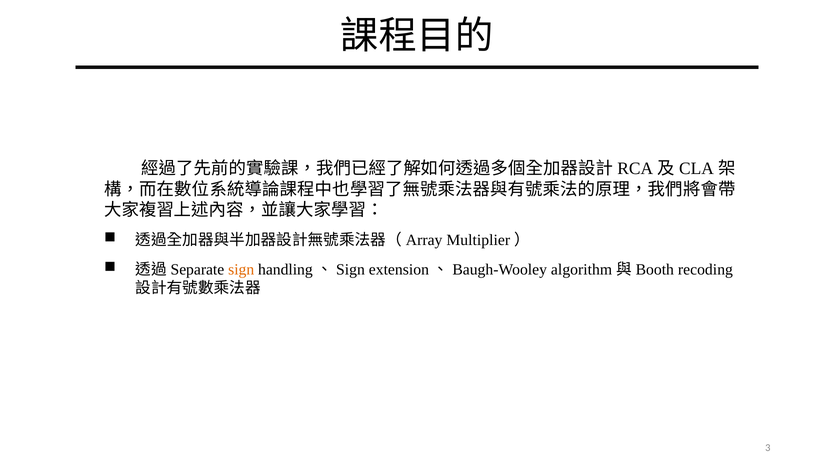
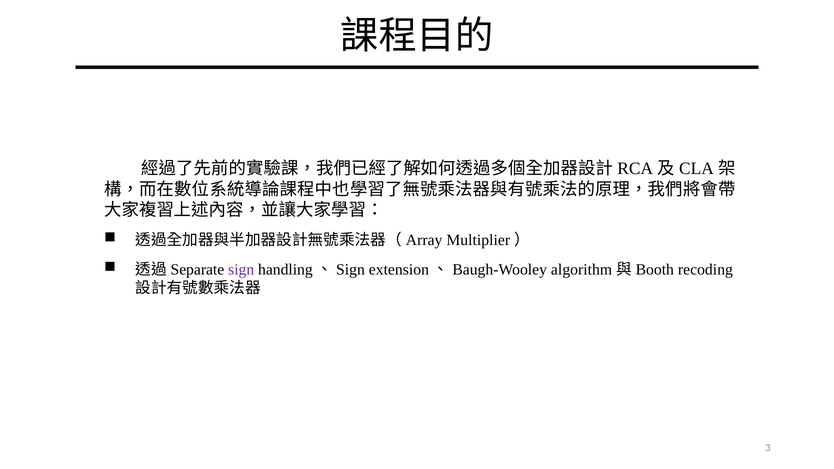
sign colour: orange -> purple
